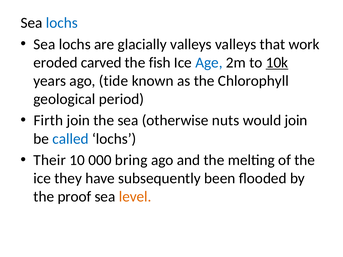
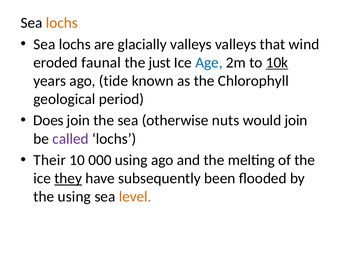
lochs at (62, 23) colour: blue -> orange
work: work -> wind
carved: carved -> faunal
fish: fish -> just
Firth: Firth -> Does
called colour: blue -> purple
000 bring: bring -> using
they underline: none -> present
the proof: proof -> using
